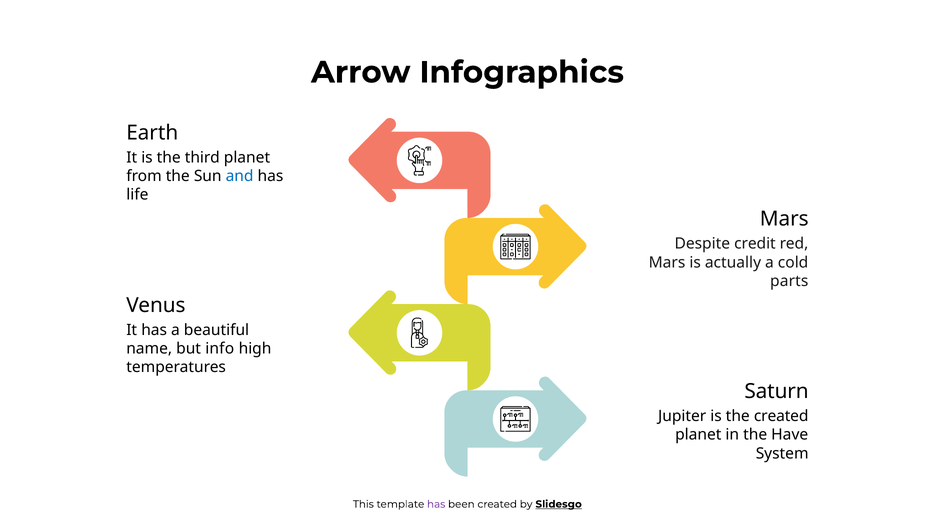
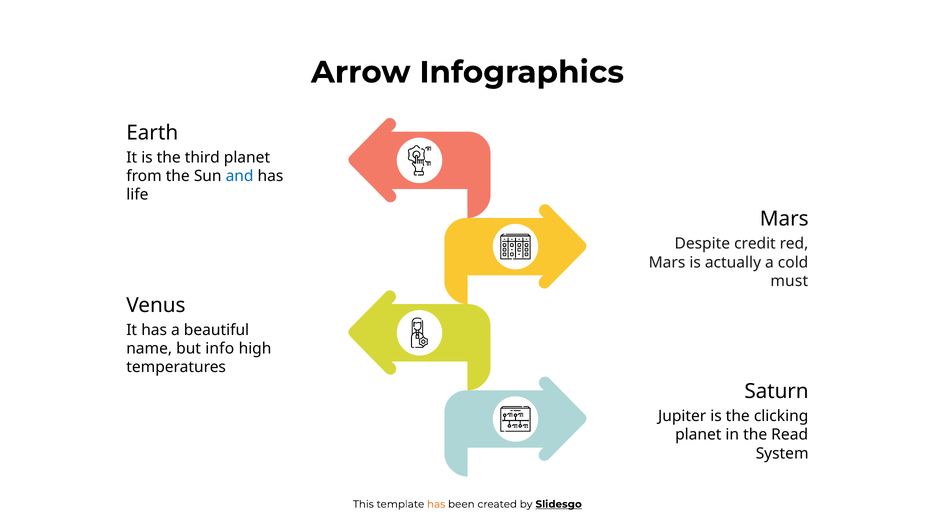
parts: parts -> must
the created: created -> clicking
Have: Have -> Read
has at (436, 504) colour: purple -> orange
